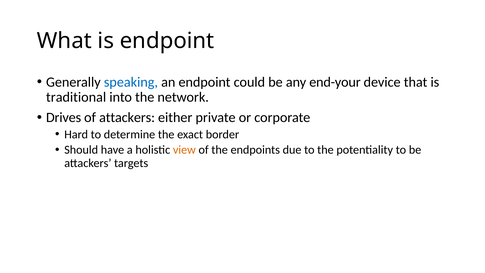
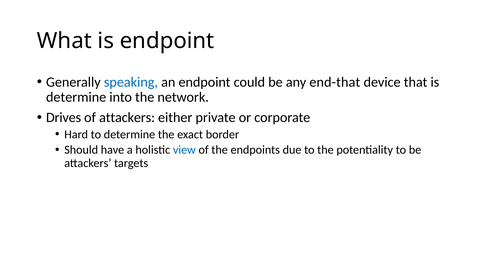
end-your: end-your -> end-that
traditional at (76, 97): traditional -> determine
view colour: orange -> blue
